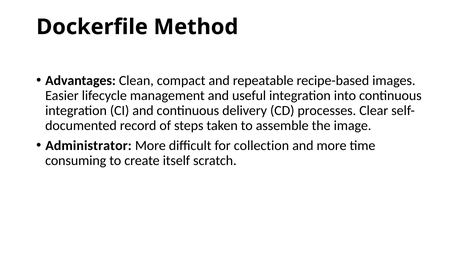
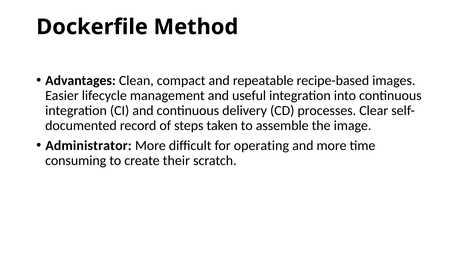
collection: collection -> operating
itself: itself -> their
